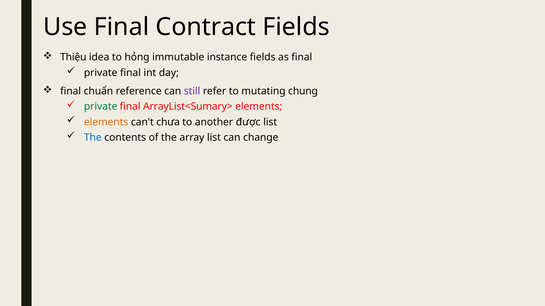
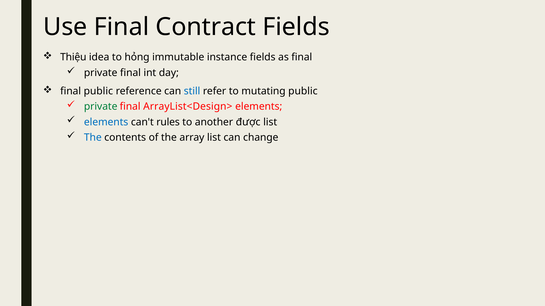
final chuẩn: chuẩn -> public
still colour: purple -> blue
mutating chung: chung -> public
ArrayList<Sumary>: ArrayList<Sumary> -> ArrayList<Design>
elements at (106, 122) colour: orange -> blue
chưa: chưa -> rules
